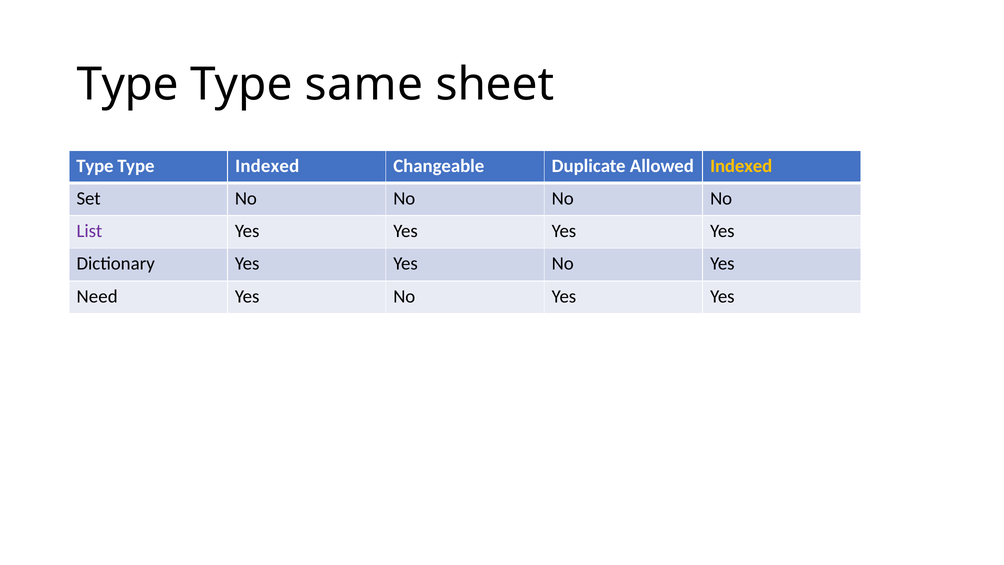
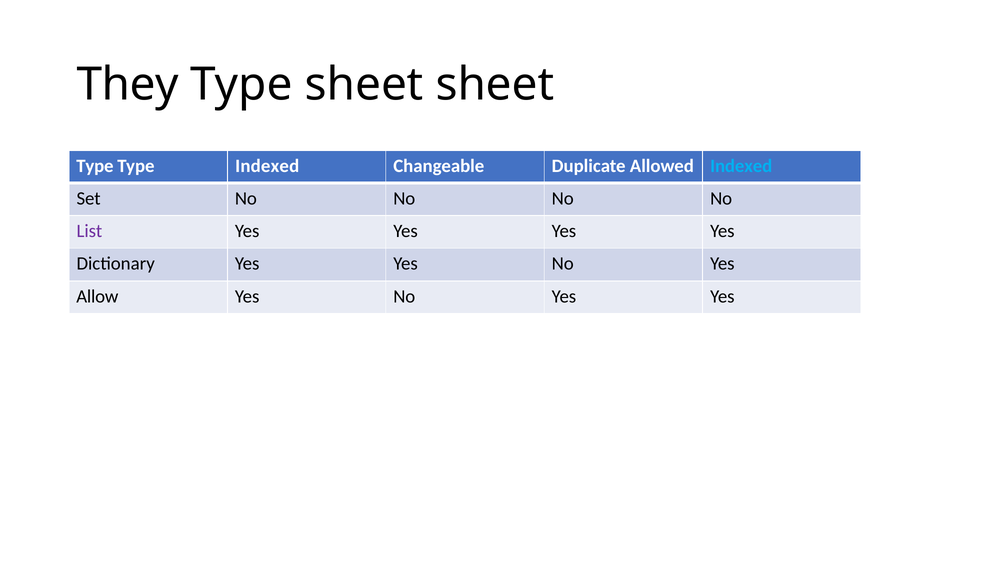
Type at (128, 84): Type -> They
Type same: same -> sheet
Indexed at (741, 166) colour: yellow -> light blue
Need: Need -> Allow
